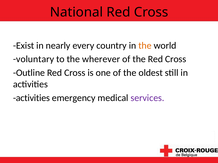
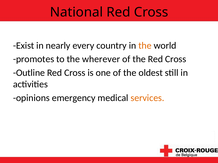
voluntary: voluntary -> promotes
activities at (31, 98): activities -> opinions
services colour: purple -> orange
